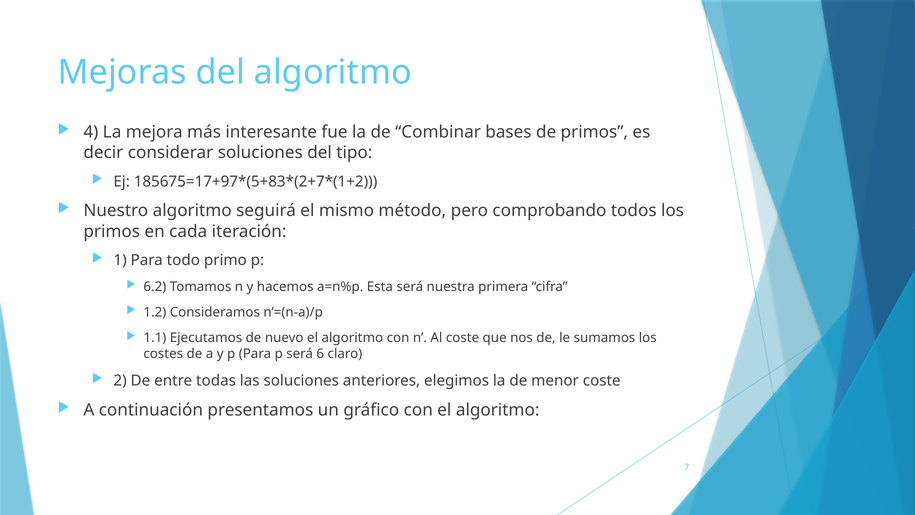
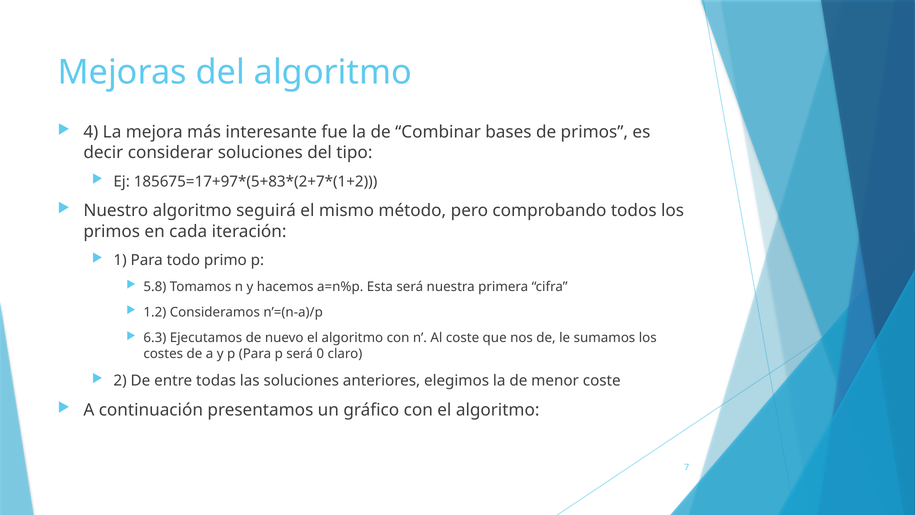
6.2: 6.2 -> 5.8
1.1: 1.1 -> 6.3
6: 6 -> 0
